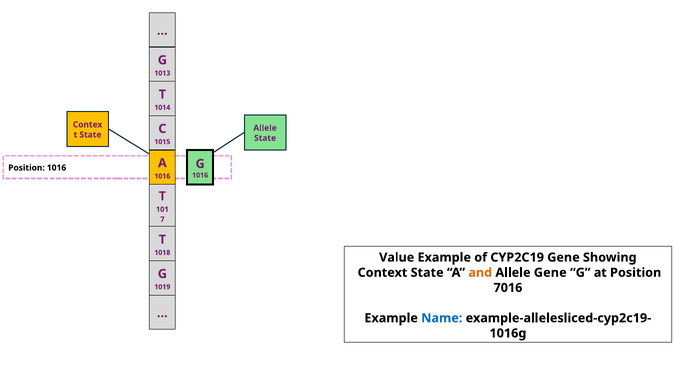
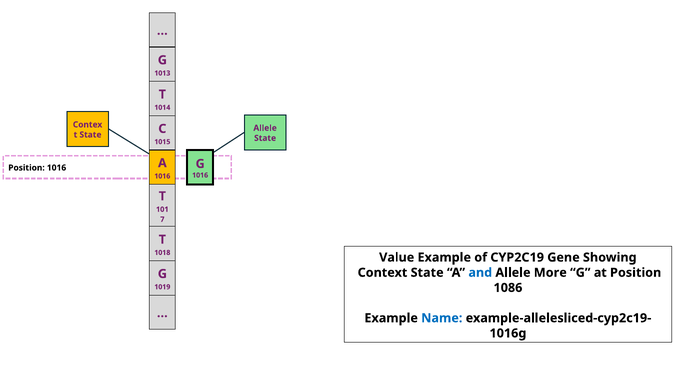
and colour: orange -> blue
Allele Gene: Gene -> More
7016: 7016 -> 1086
